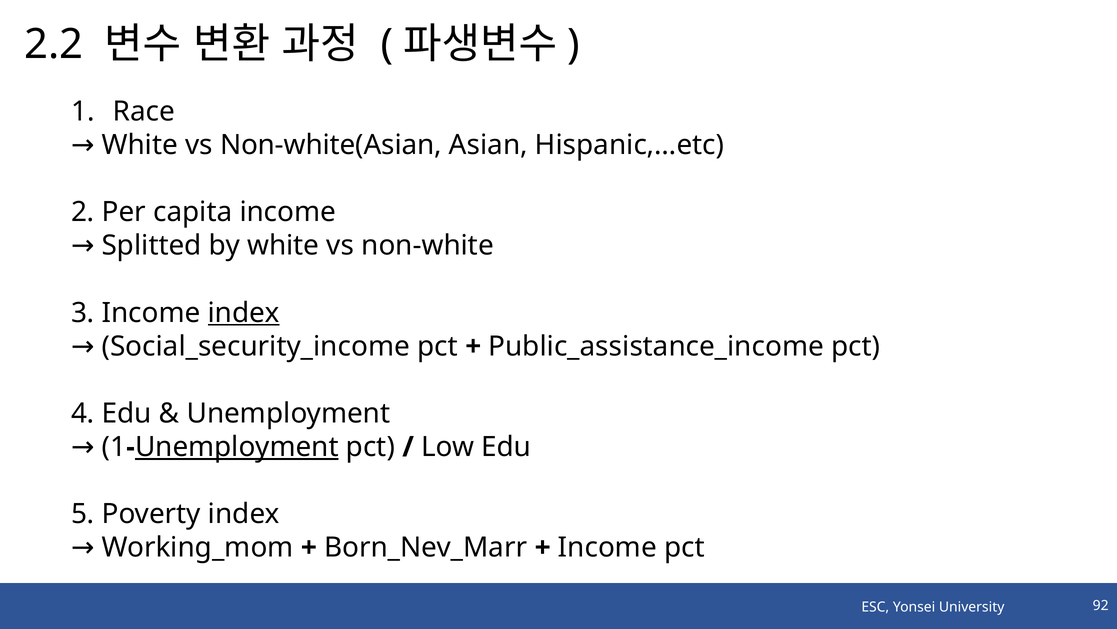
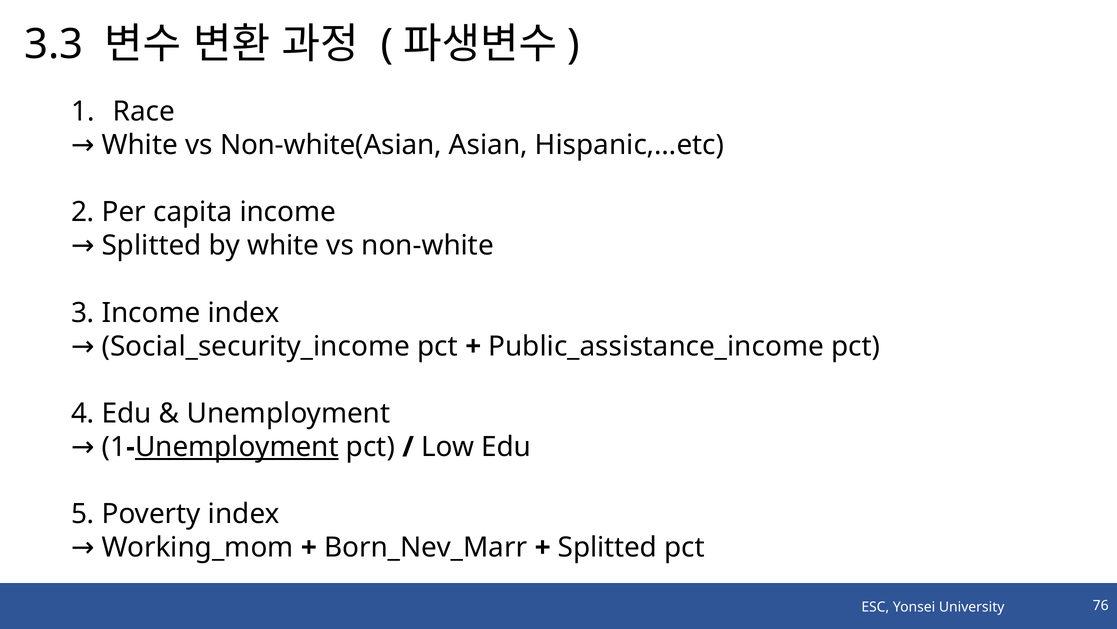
2.2: 2.2 -> 3.3
index at (244, 312) underline: present -> none
Income at (607, 547): Income -> Splitted
92: 92 -> 76
